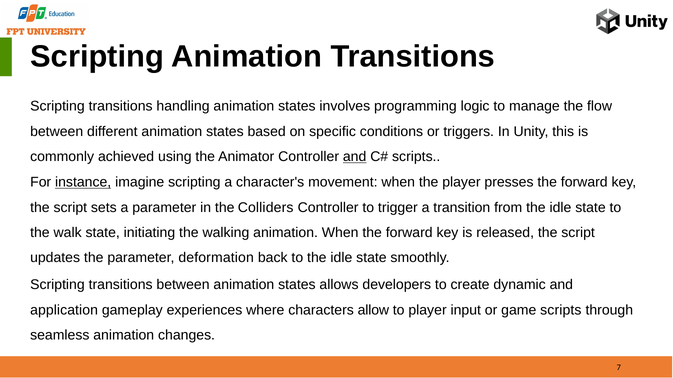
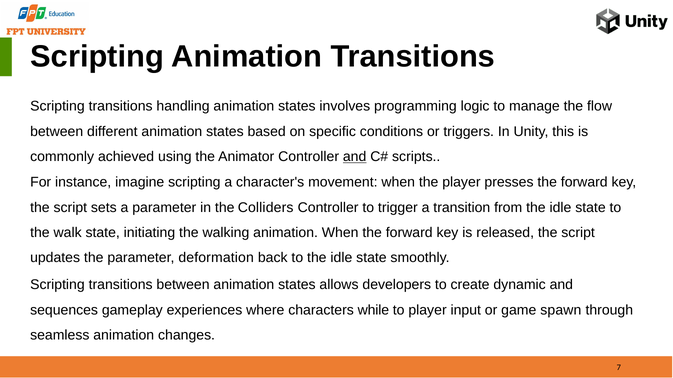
instance underline: present -> none
application: application -> sequences
allow: allow -> while
game scripts: scripts -> spawn
